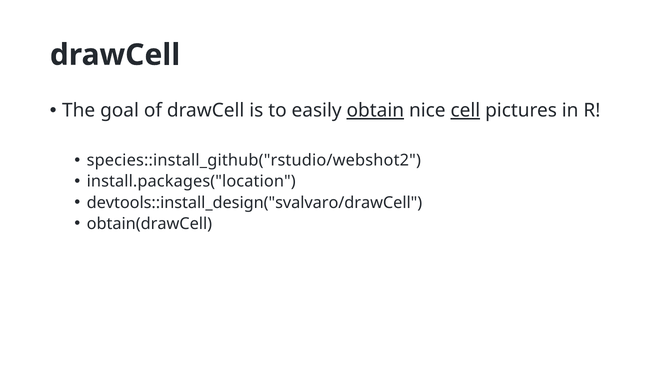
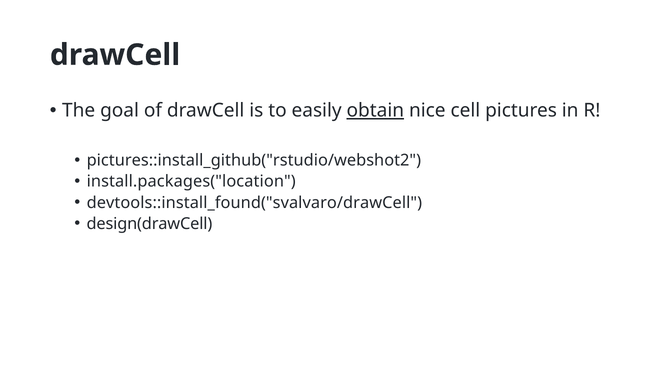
cell underline: present -> none
species::install_github("rstudio/webshot2: species::install_github("rstudio/webshot2 -> pictures::install_github("rstudio/webshot2
devtools::install_design("svalvaro/drawCell: devtools::install_design("svalvaro/drawCell -> devtools::install_found("svalvaro/drawCell
obtain(drawCell: obtain(drawCell -> design(drawCell
